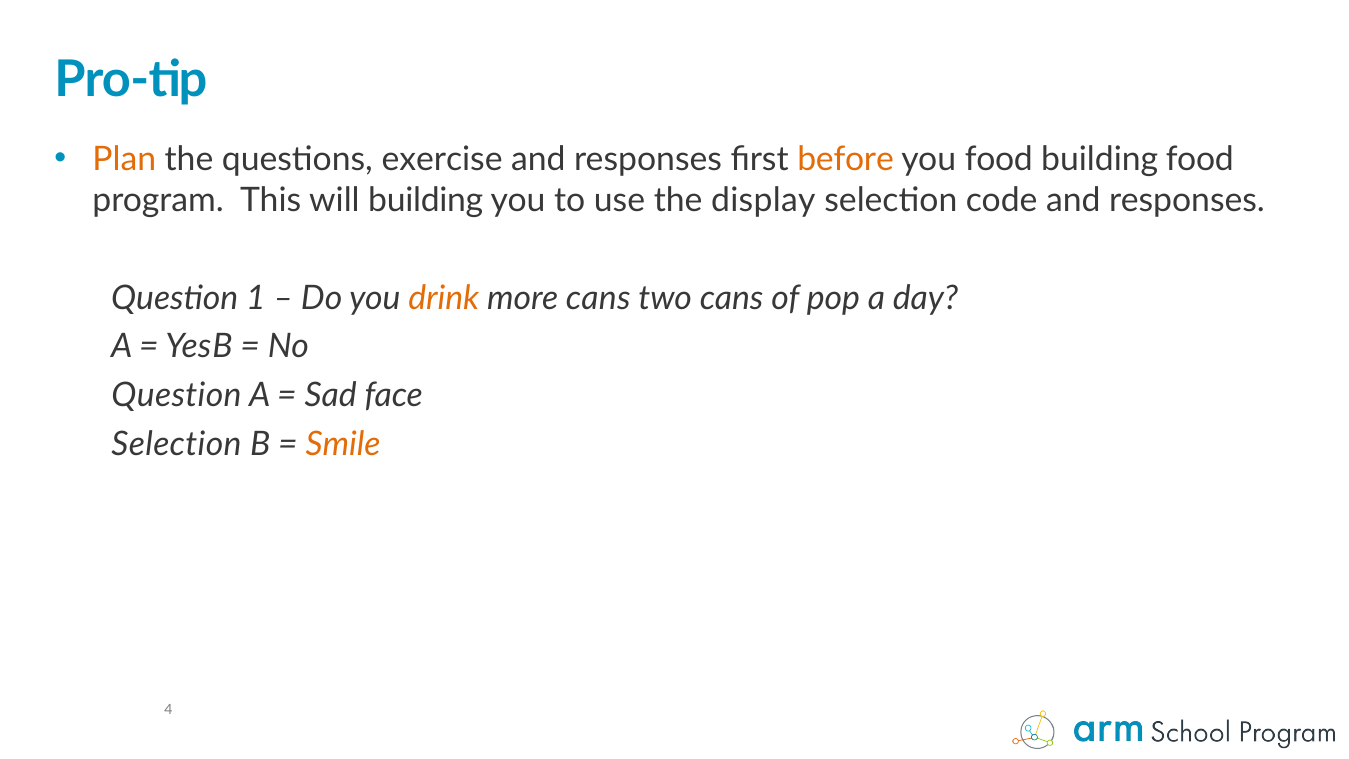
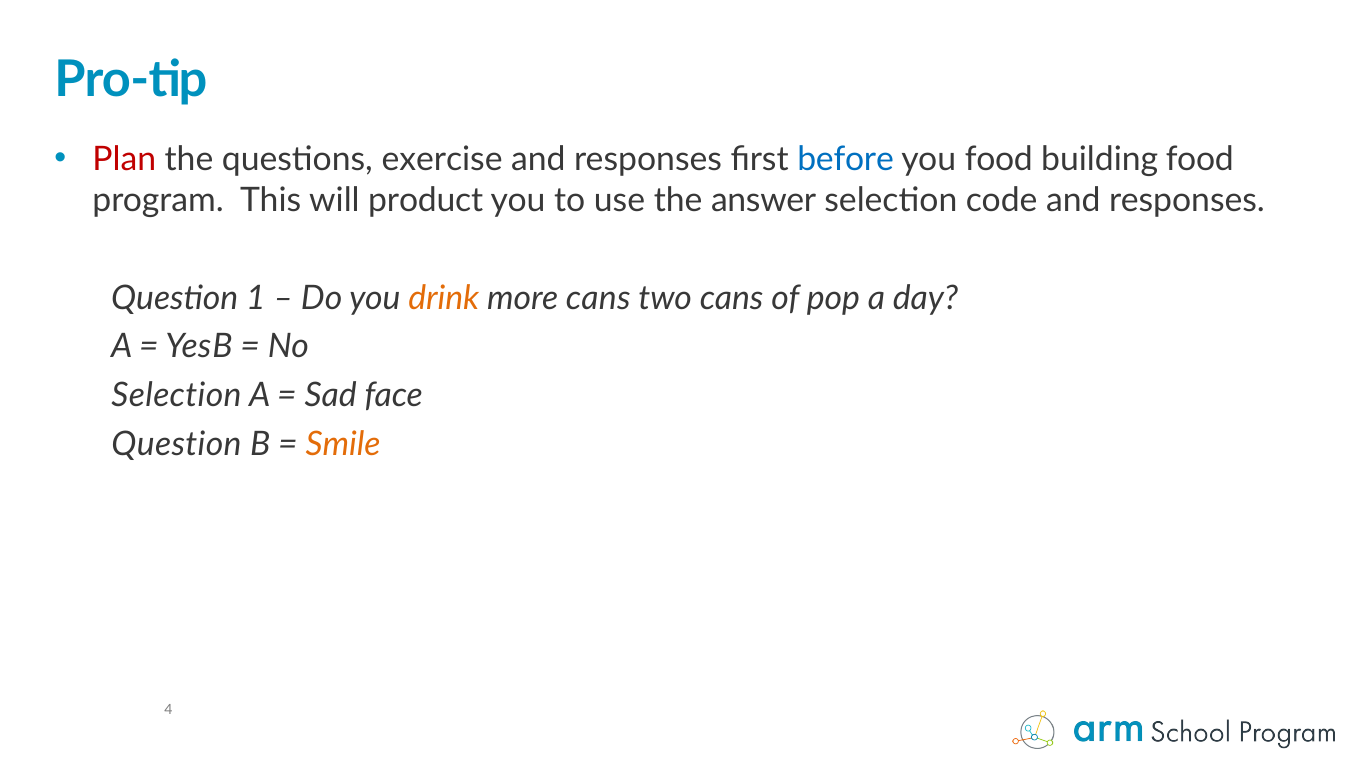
Plan colour: orange -> red
before colour: orange -> blue
will building: building -> product
display: display -> answer
Question at (176, 396): Question -> Selection
Selection at (176, 445): Selection -> Question
